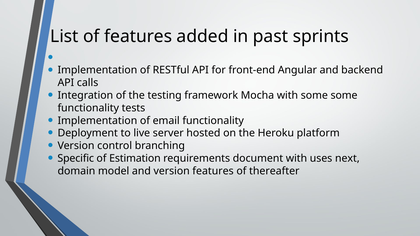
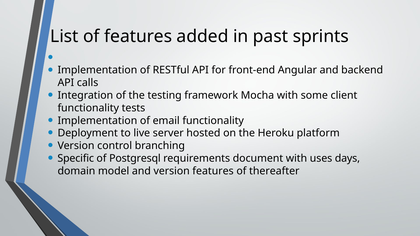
some some: some -> client
Estimation: Estimation -> Postgresql
next: next -> days
